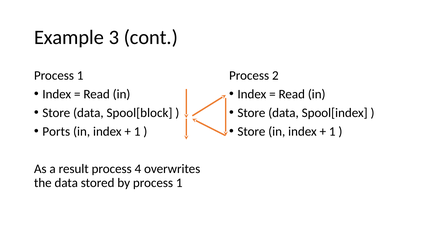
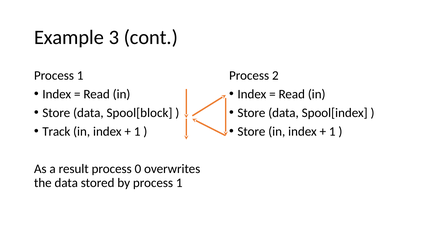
Ports: Ports -> Track
4: 4 -> 0
